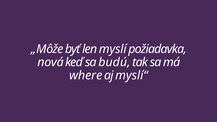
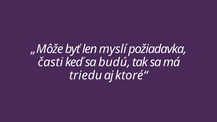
nová: nová -> časti
where: where -> triedu
myslí“: myslí“ -> ktoré“
